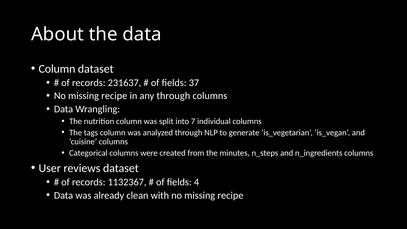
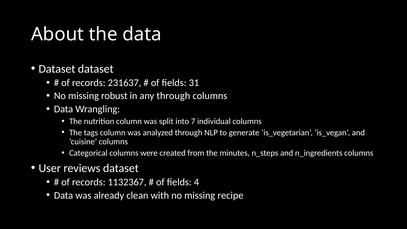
Column at (57, 69): Column -> Dataset
37: 37 -> 31
recipe at (114, 96): recipe -> robust
